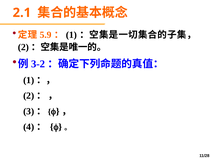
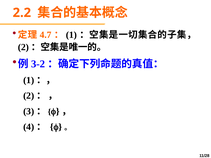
2.1: 2.1 -> 2.2
5.9: 5.9 -> 4.7
